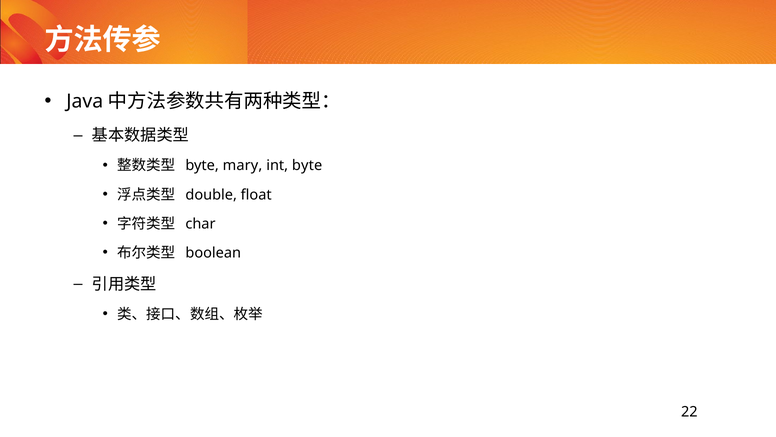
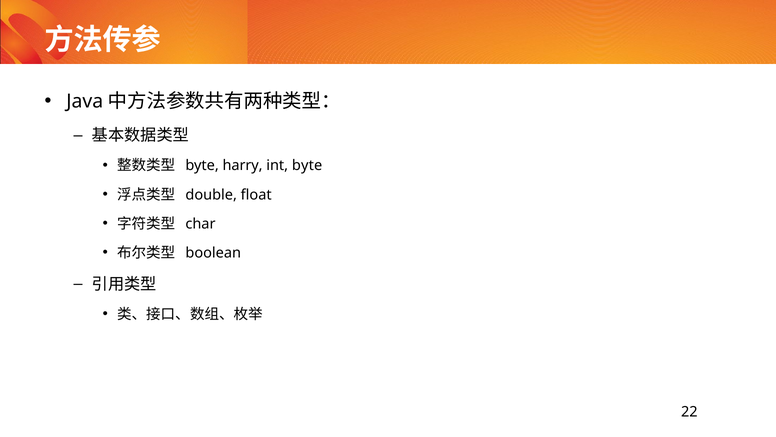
mary: mary -> harry
